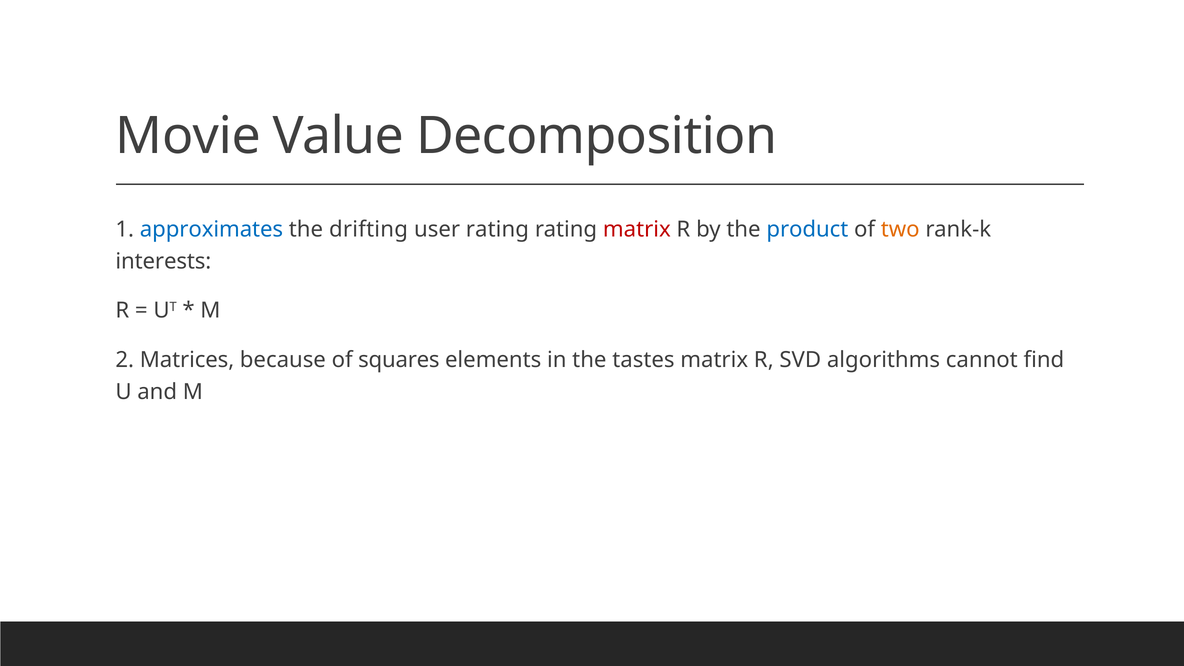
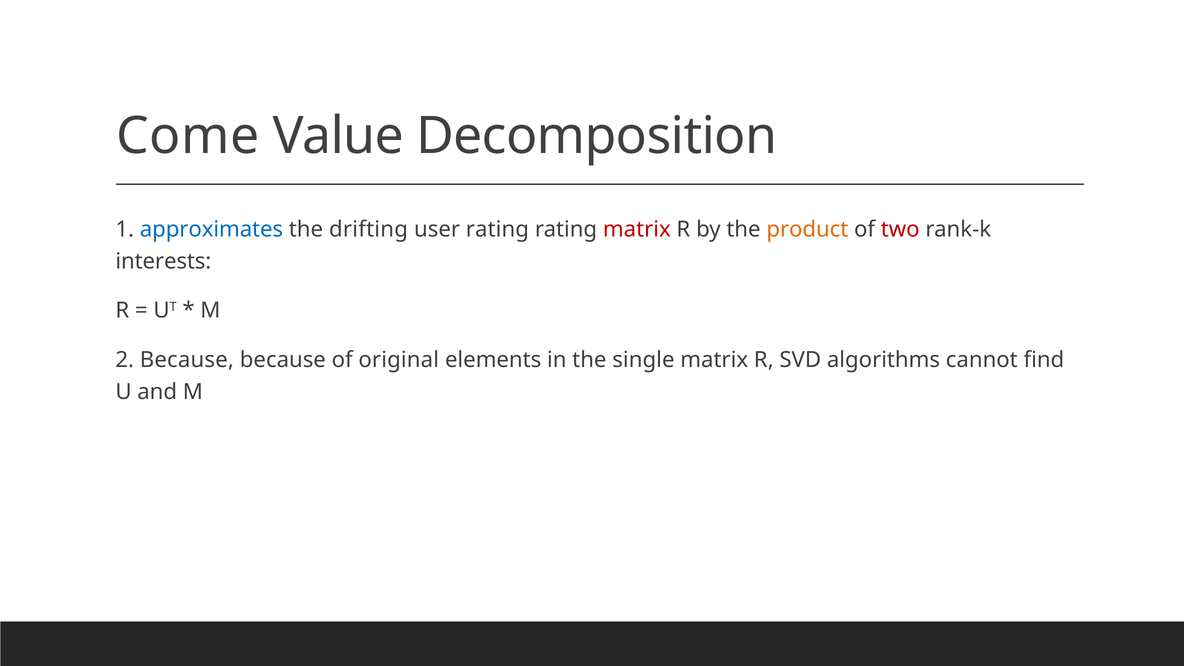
Movie: Movie -> Come
product colour: blue -> orange
two colour: orange -> red
2 Matrices: Matrices -> Because
squares: squares -> original
tastes: tastes -> single
